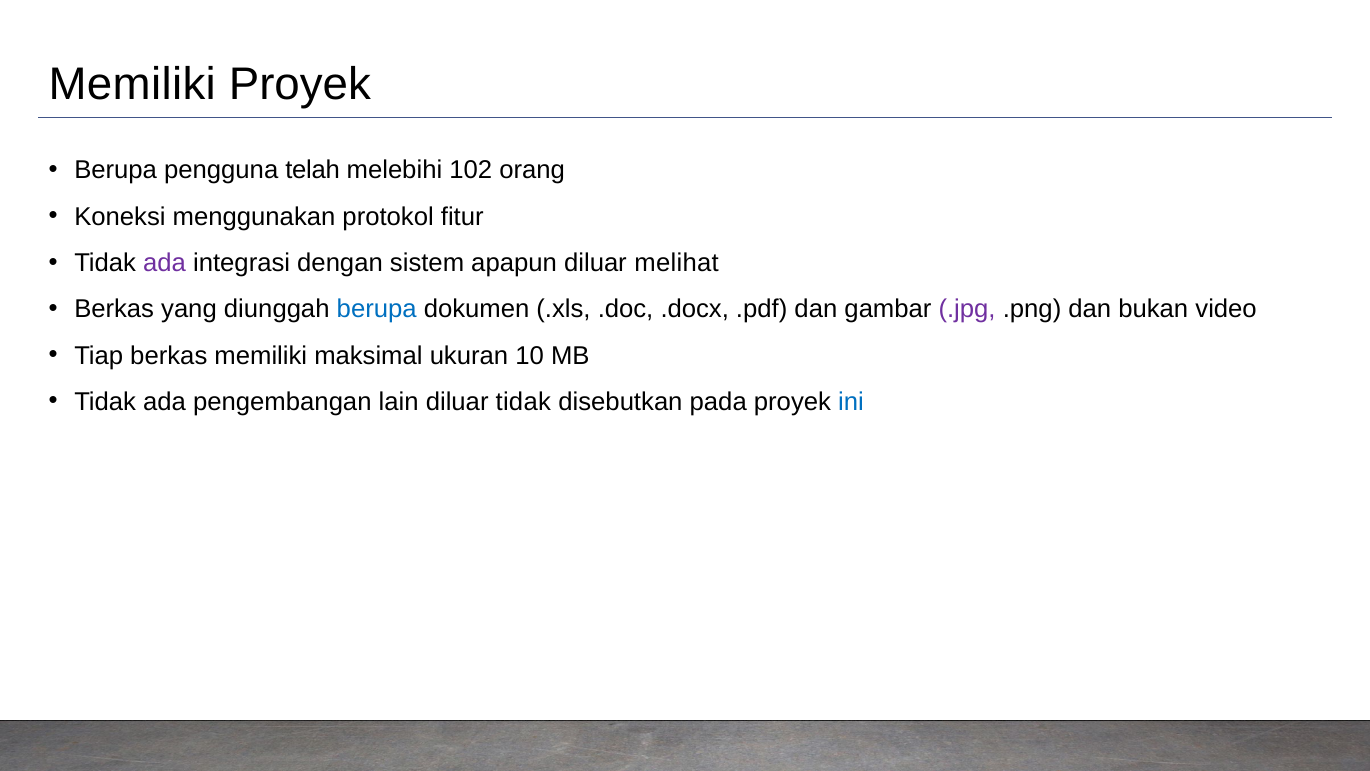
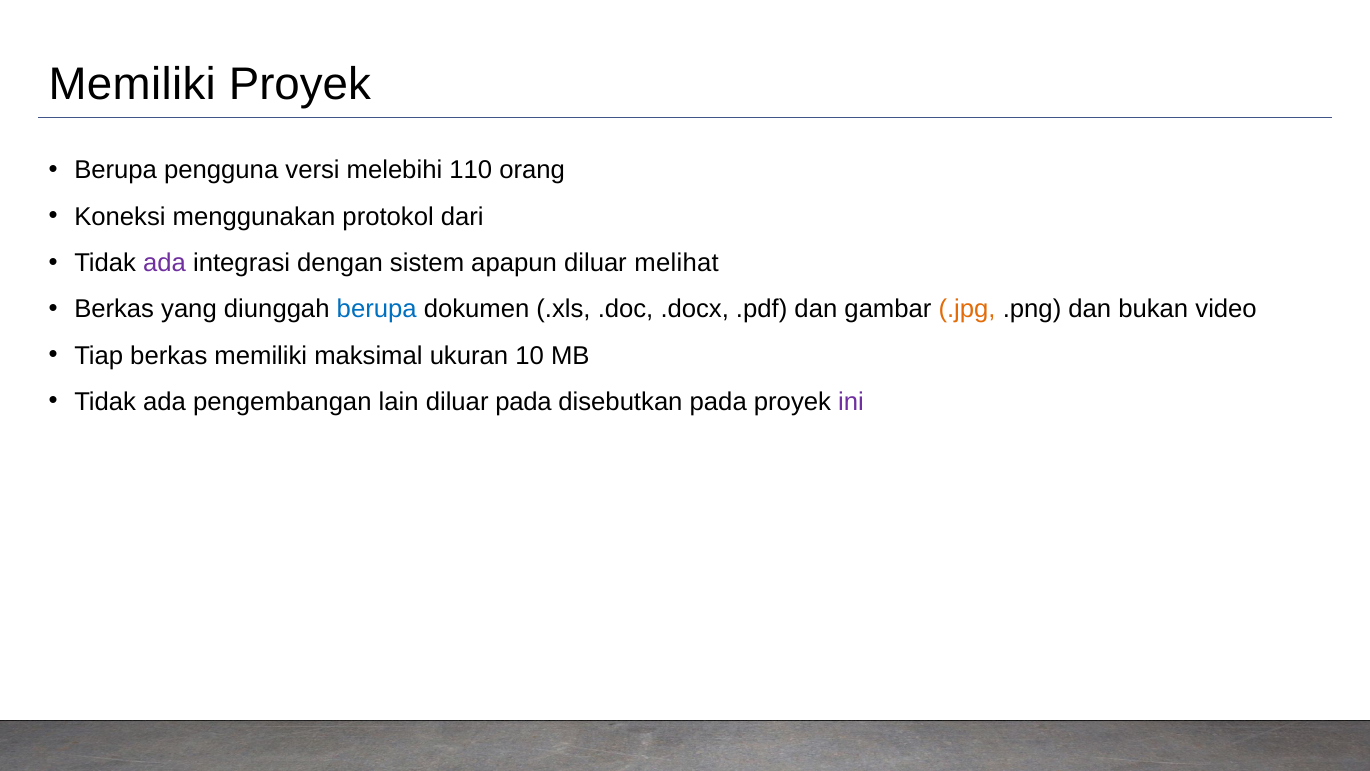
telah: telah -> versi
102: 102 -> 110
fitur: fitur -> dari
.jpg colour: purple -> orange
diluar tidak: tidak -> pada
ini colour: blue -> purple
